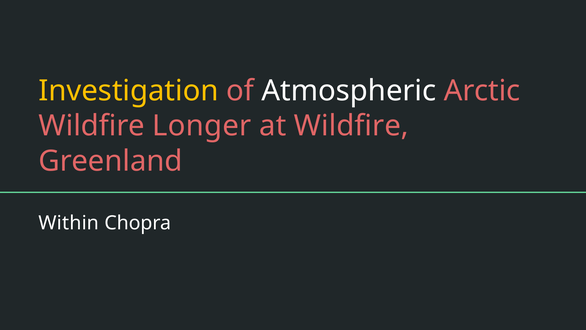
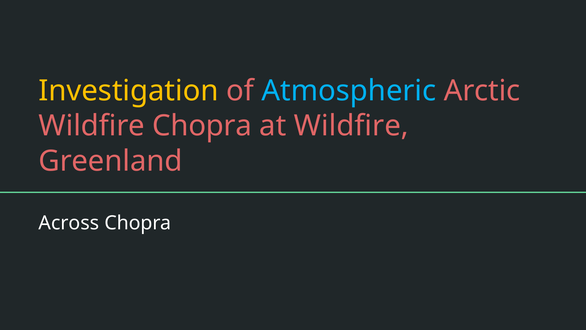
Atmospheric colour: white -> light blue
Wildfire Longer: Longer -> Chopra
Within: Within -> Across
